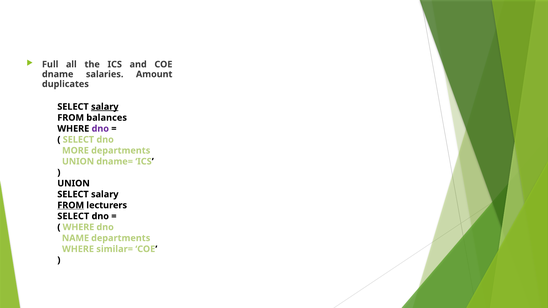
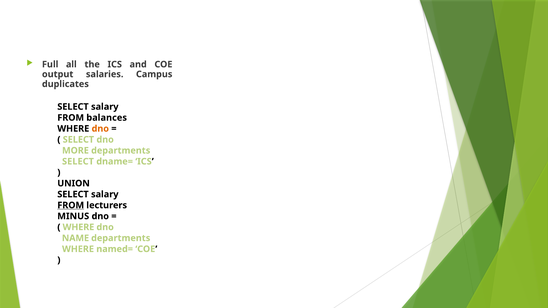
dname: dname -> output
Amount: Amount -> Campus
salary at (105, 107) underline: present -> none
dno at (100, 129) colour: purple -> orange
UNION at (78, 162): UNION -> SELECT
SELECT at (73, 216): SELECT -> MINUS
similar=: similar= -> named=
